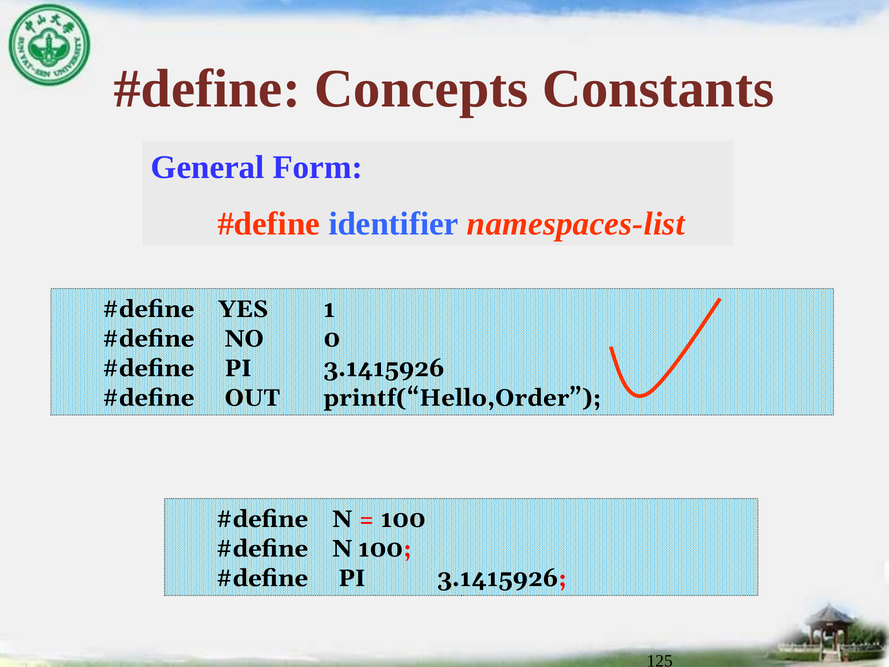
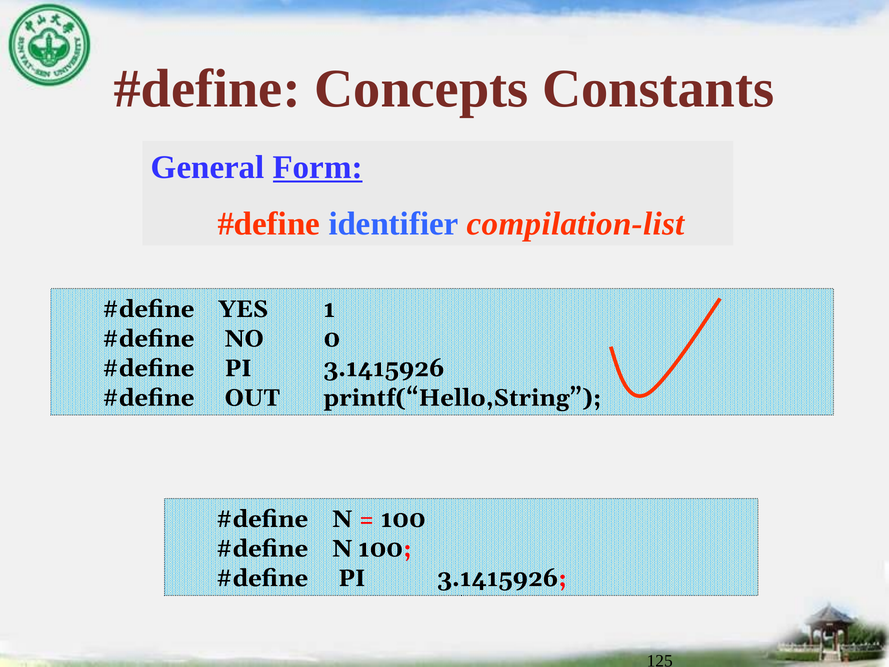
Form underline: none -> present
namespaces-list: namespaces-list -> compilation-list
printf(“Hello,Order: printf(“Hello,Order -> printf(“Hello,String
